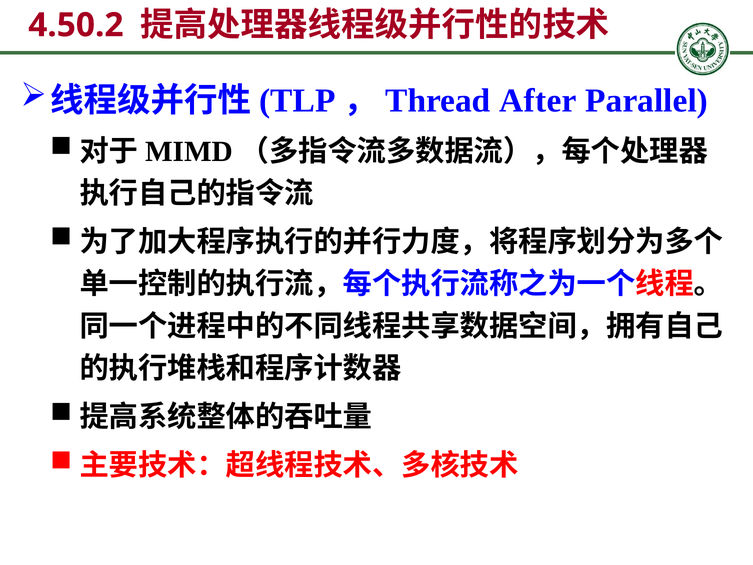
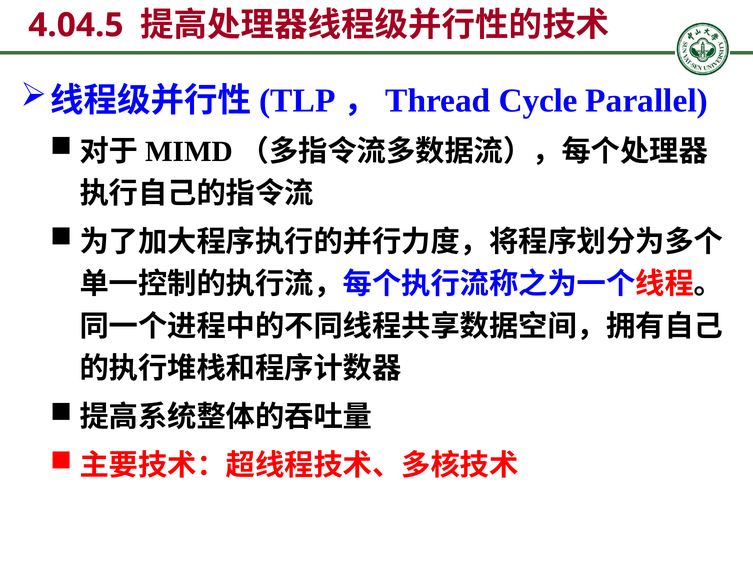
4.50.2: 4.50.2 -> 4.04.5
After: After -> Cycle
